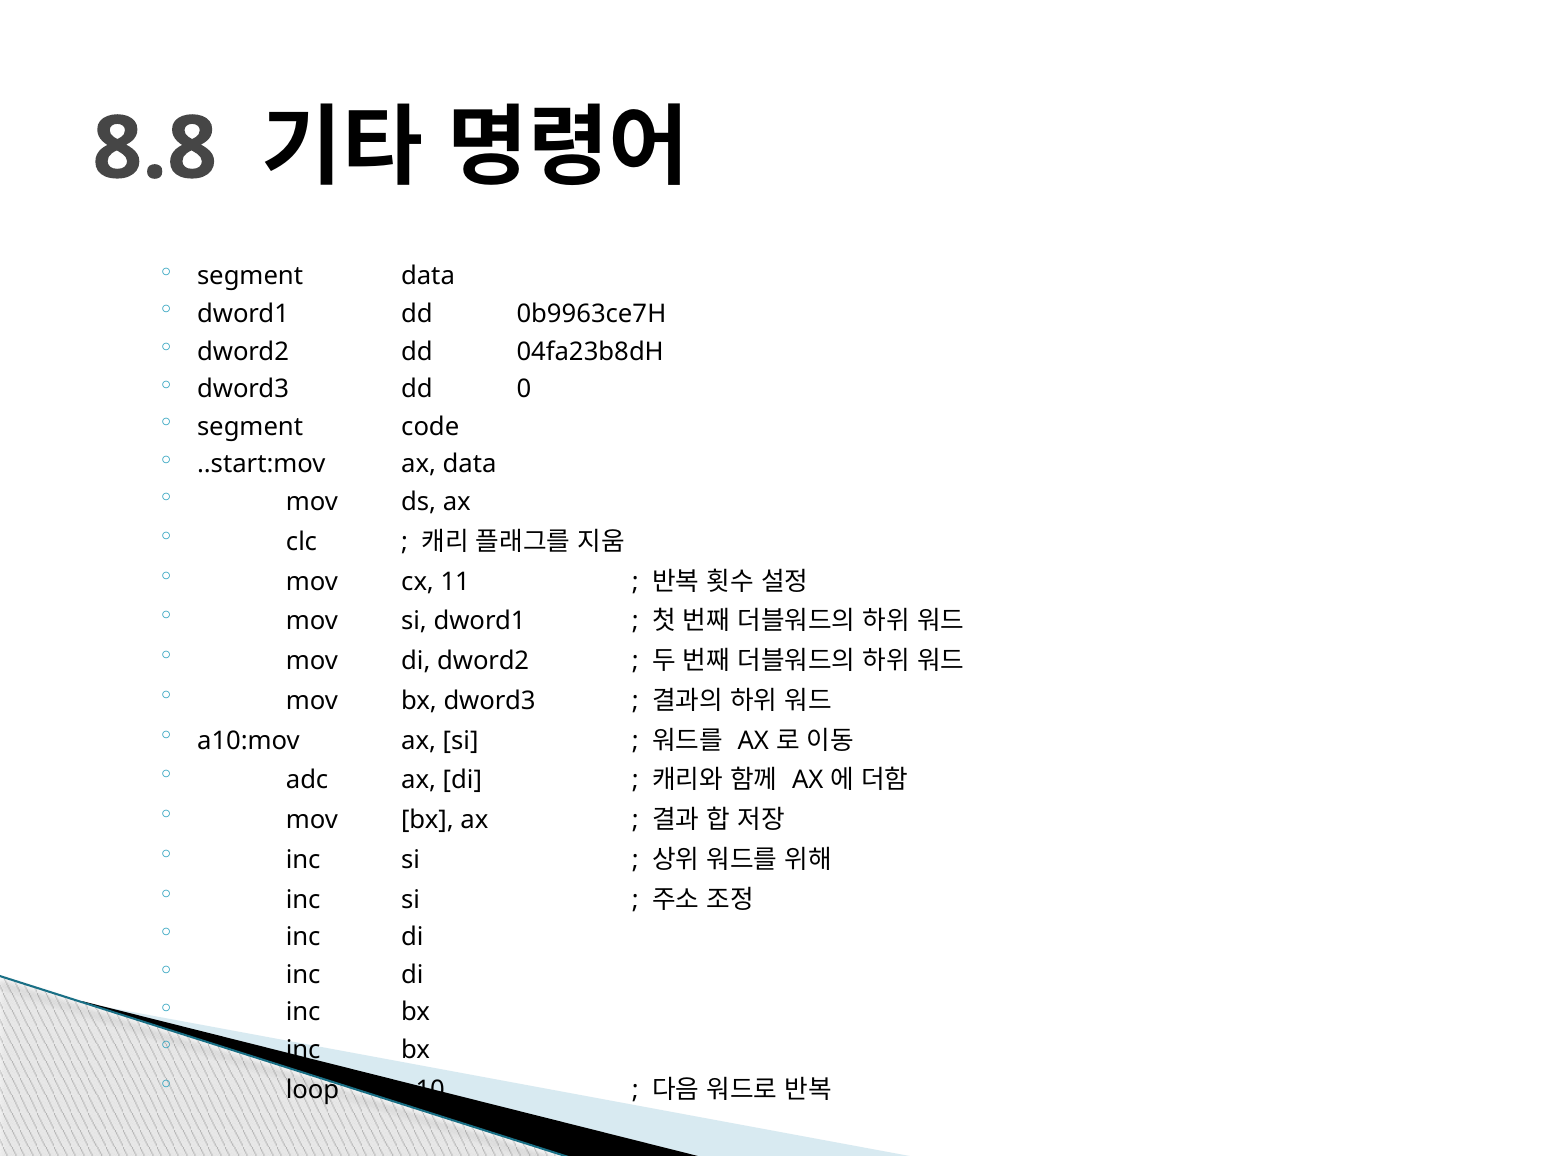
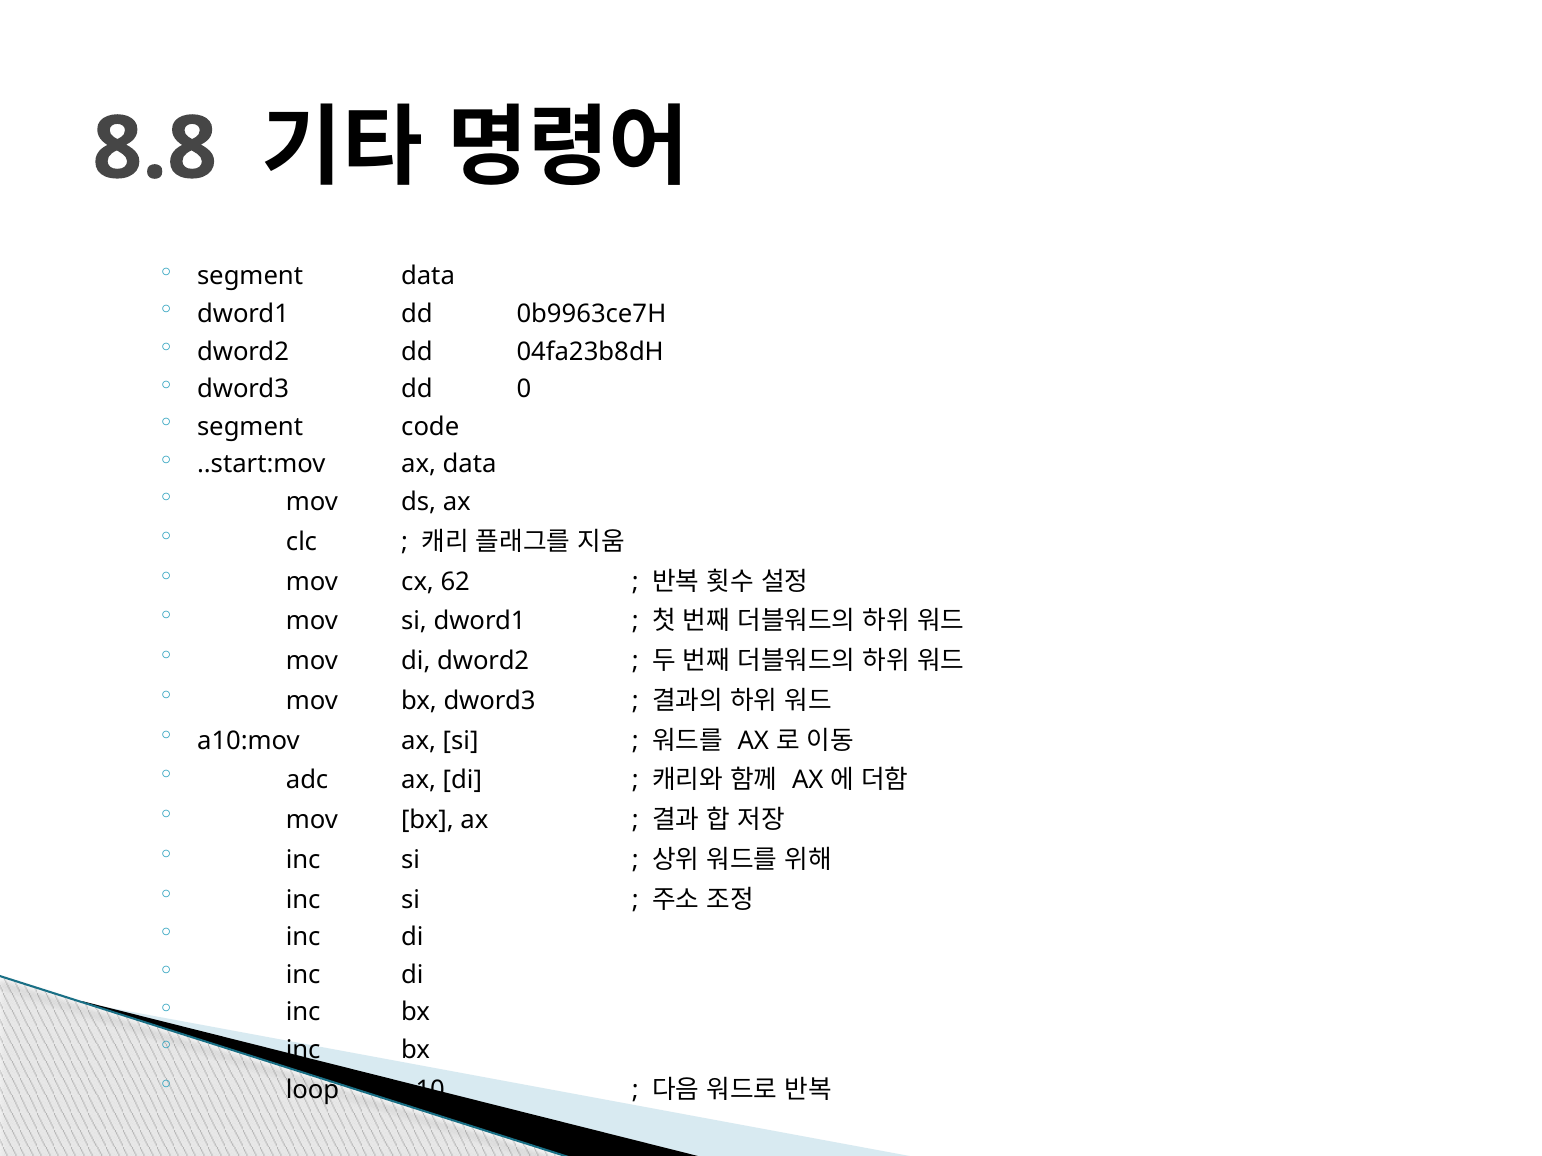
11: 11 -> 62
